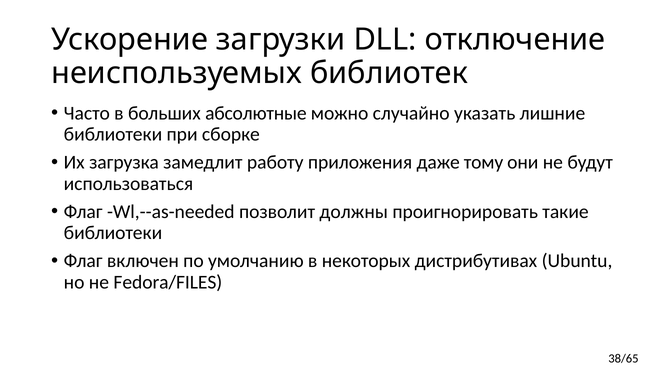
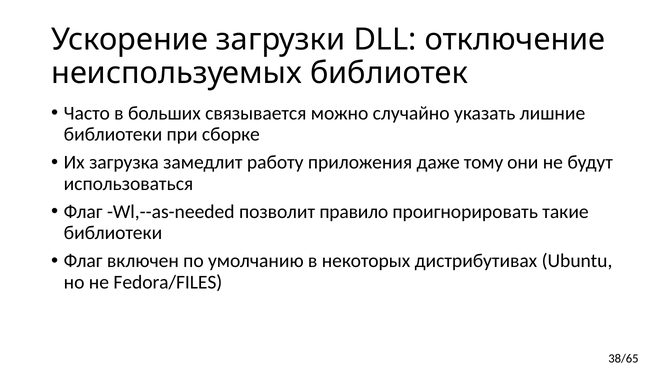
абсолютные: абсолютные -> связывается
должны: должны -> правило
